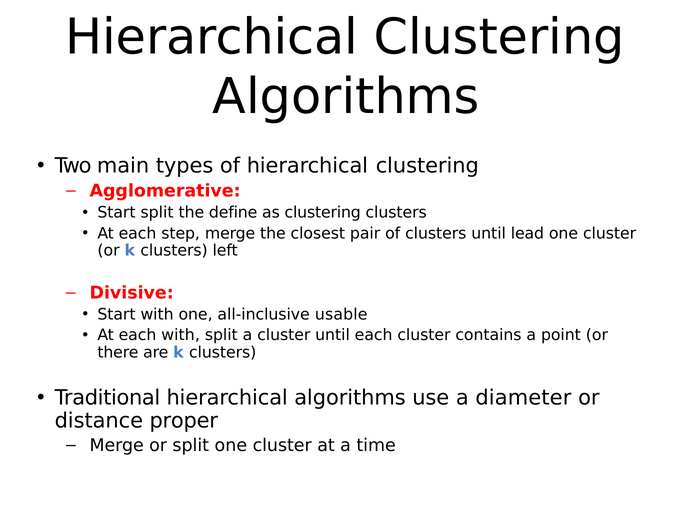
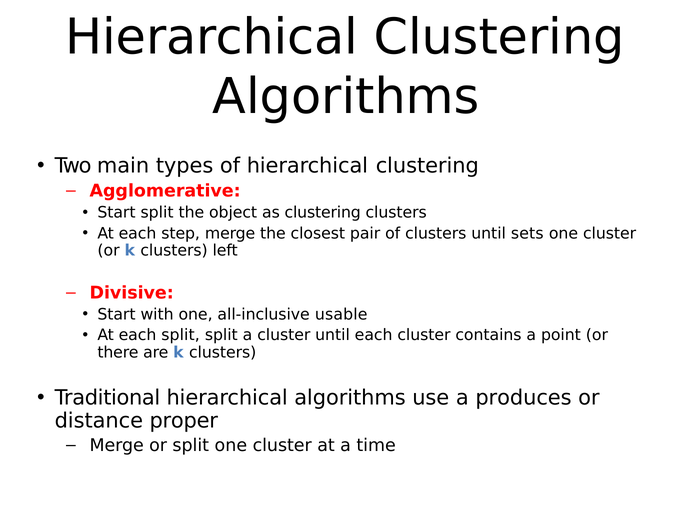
define: define -> object
lead: lead -> sets
each with: with -> split
diameter: diameter -> produces
